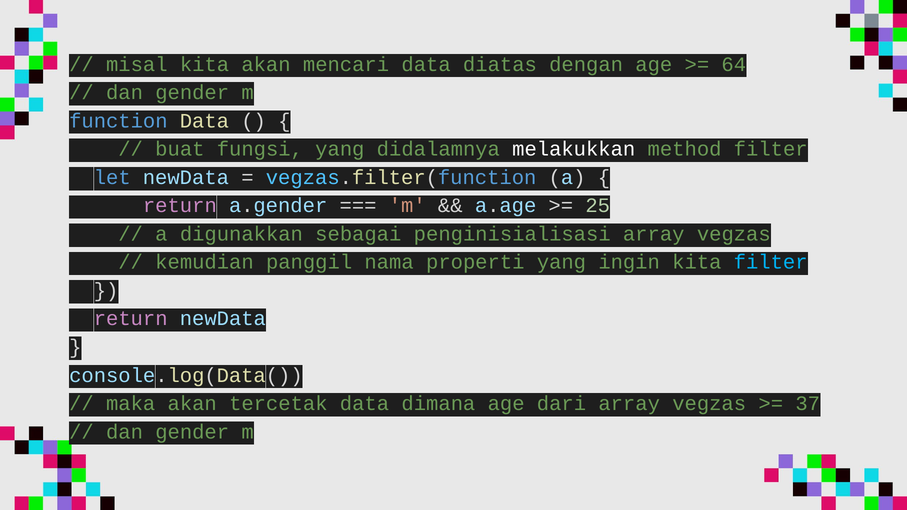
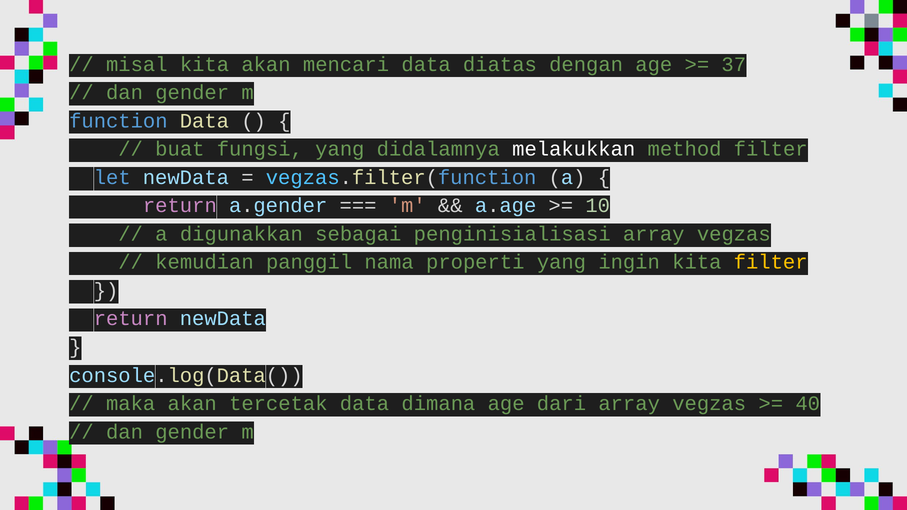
64: 64 -> 37
25: 25 -> 10
filter at (771, 262) colour: light blue -> yellow
37: 37 -> 40
